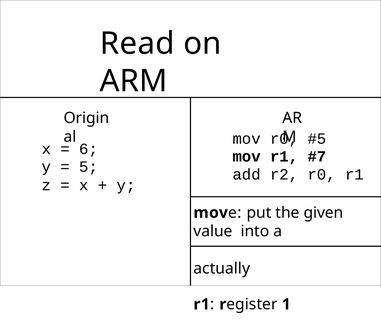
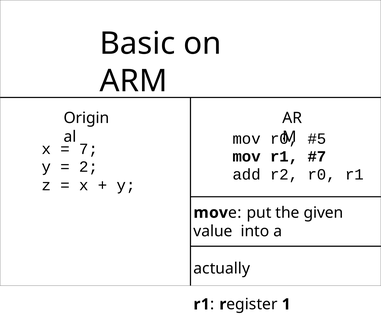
Read: Read -> Basic
6: 6 -> 7
5: 5 -> 2
